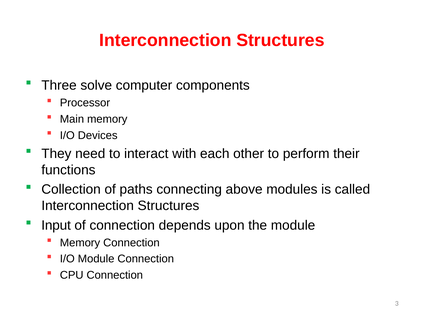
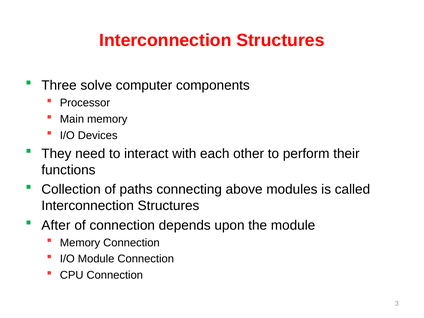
Input: Input -> After
